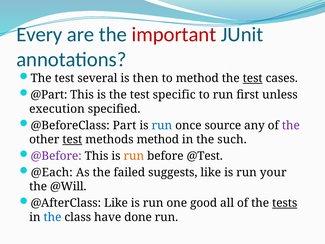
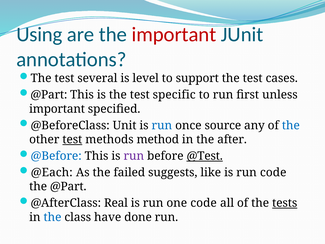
Every: Every -> Using
then: then -> level
to method: method -> support
test at (253, 78) underline: present -> none
execution at (57, 109): execution -> important
Part: Part -> Unit
the at (291, 125) colour: purple -> blue
such: such -> after
@Before colour: purple -> blue
run at (134, 156) colour: orange -> purple
@Test underline: none -> present
run your: your -> code
the @Will: @Will -> @Part
@AfterClass Like: Like -> Real
one good: good -> code
